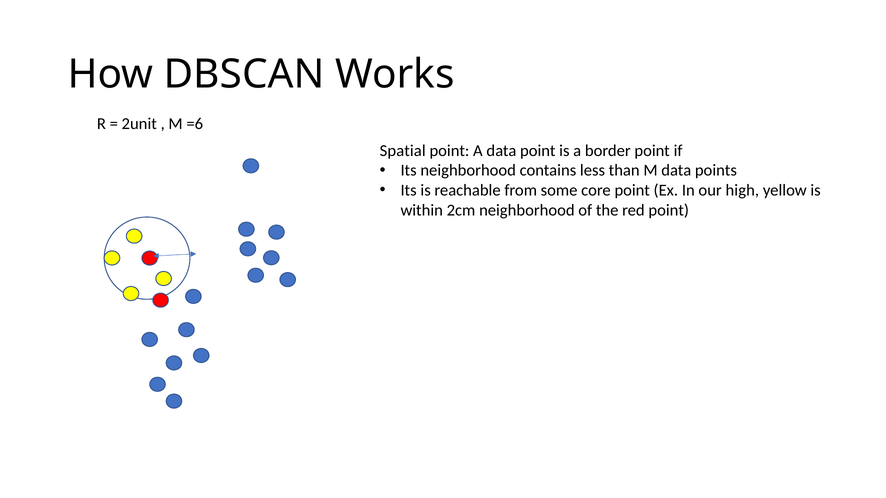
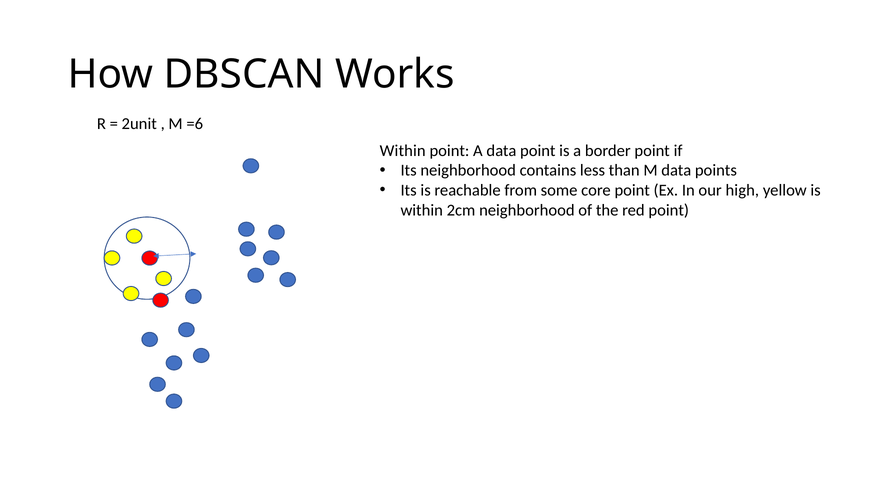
Spatial at (403, 151): Spatial -> Within
